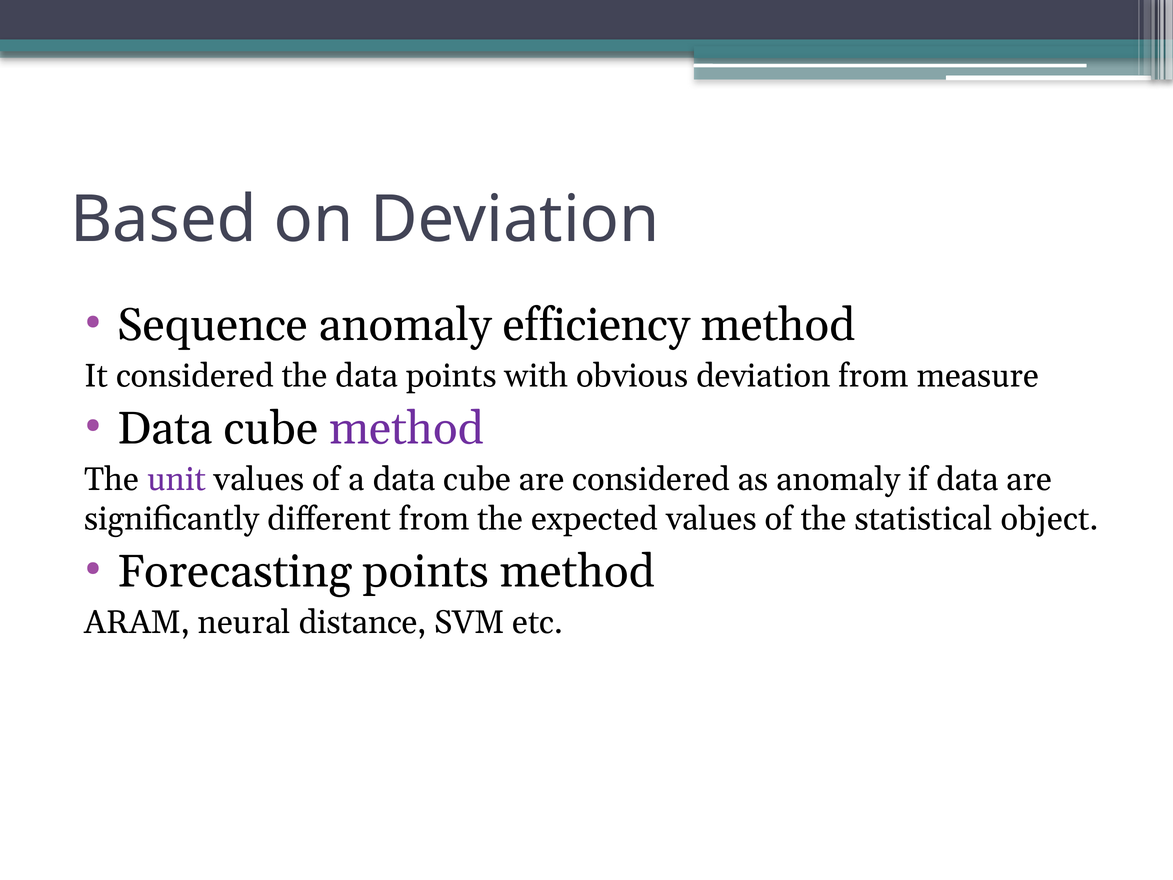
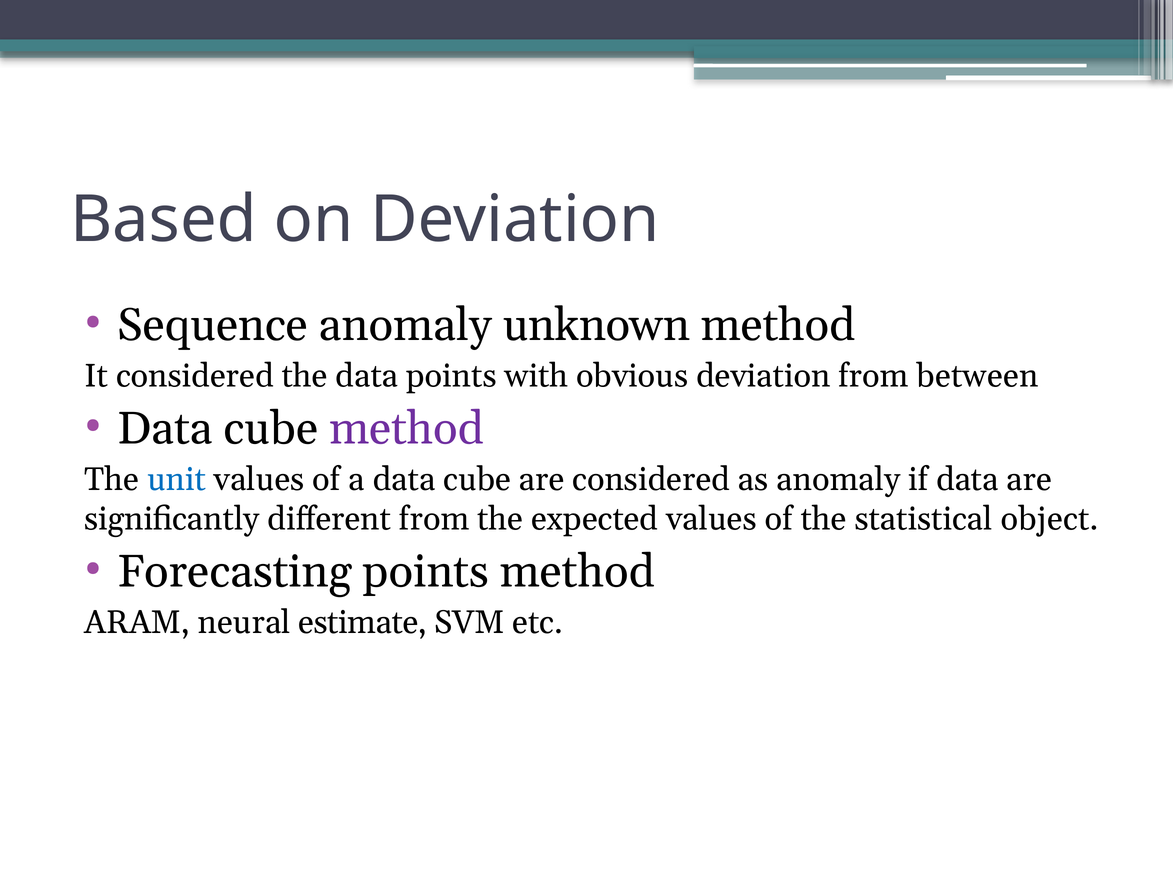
efficiency: efficiency -> unknown
measure: measure -> between
unit colour: purple -> blue
distance: distance -> estimate
